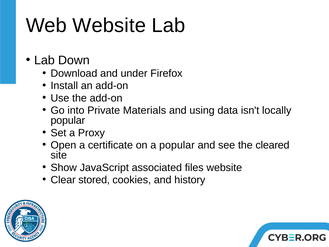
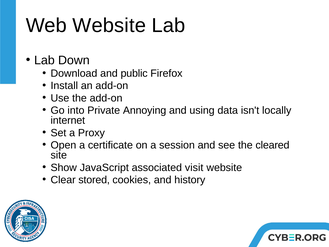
under: under -> public
Materials: Materials -> Annoying
popular at (68, 120): popular -> internet
a popular: popular -> session
files: files -> visit
